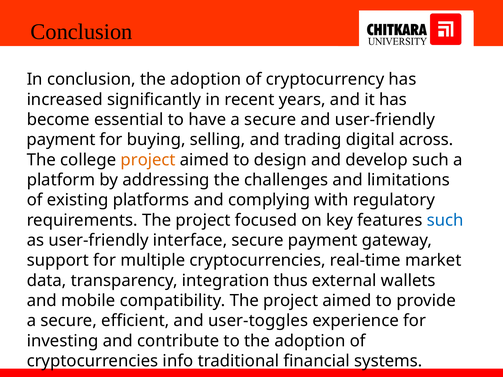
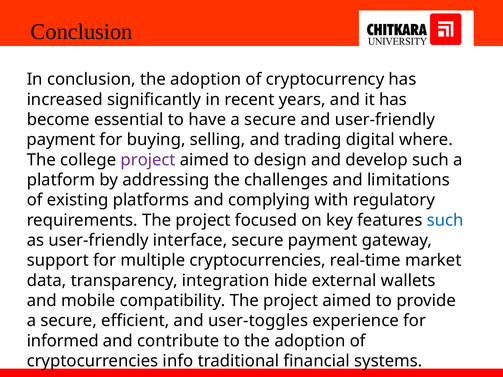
across: across -> where
project at (148, 160) colour: orange -> purple
thus: thus -> hide
investing: investing -> informed
